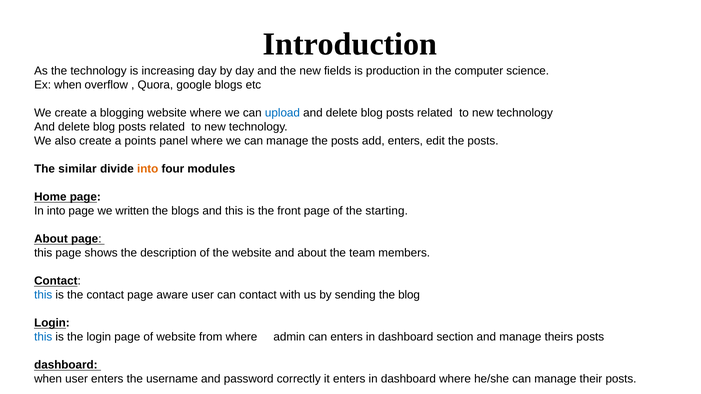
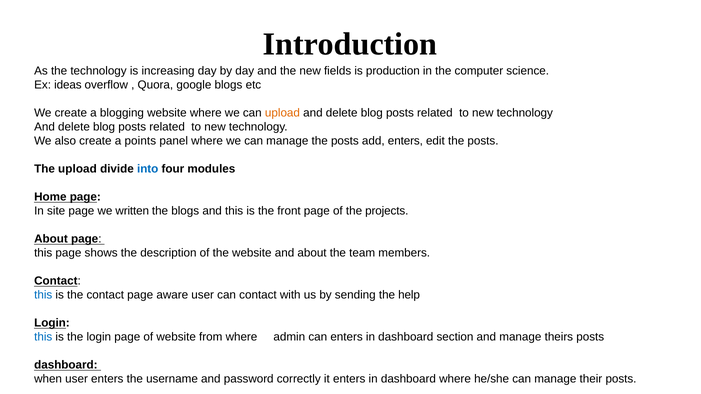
Ex when: when -> ideas
upload at (282, 113) colour: blue -> orange
The similar: similar -> upload
into at (148, 169) colour: orange -> blue
In into: into -> site
starting: starting -> projects
the blog: blog -> help
